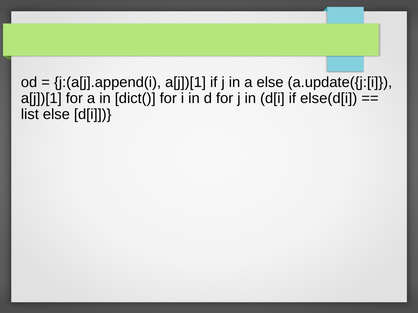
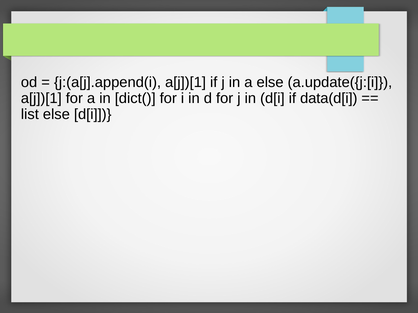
else(d[i: else(d[i -> data(d[i
